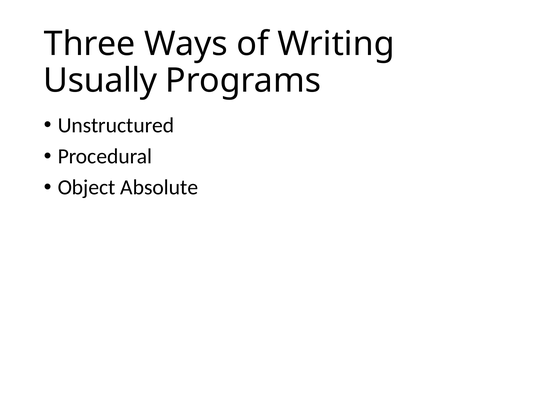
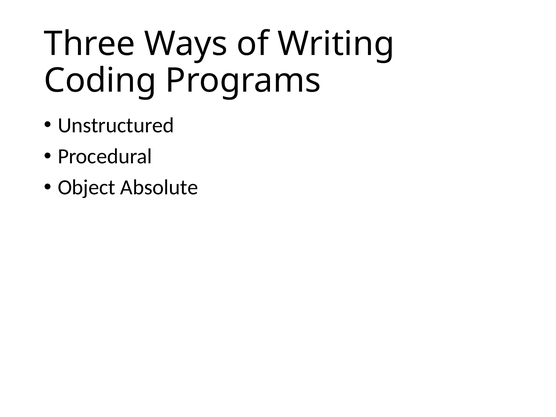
Usually: Usually -> Coding
